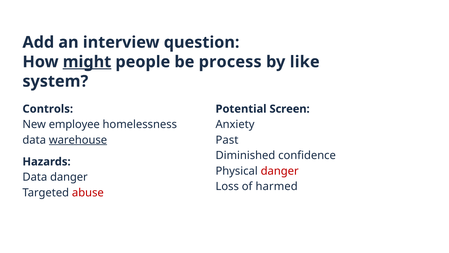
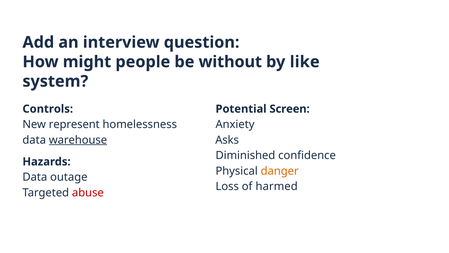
might underline: present -> none
process: process -> without
employee: employee -> represent
Past: Past -> Asks
danger at (280, 171) colour: red -> orange
Data danger: danger -> outage
